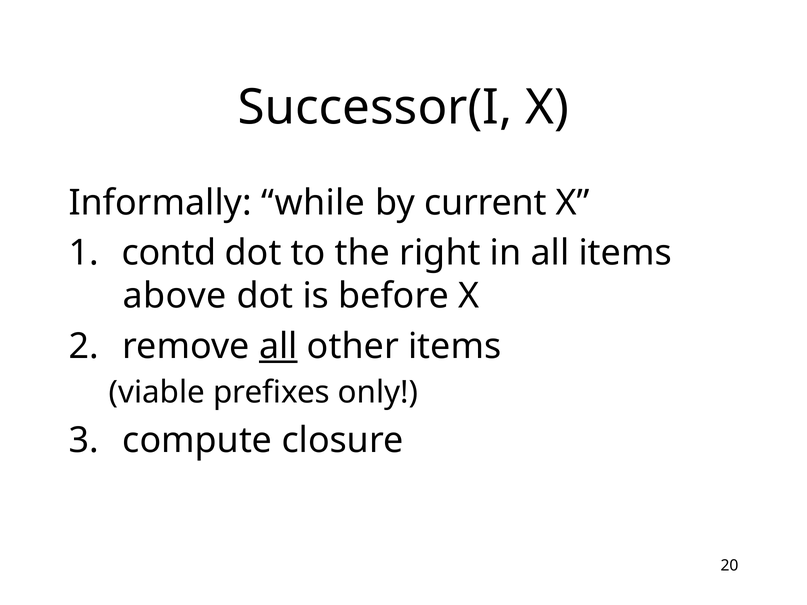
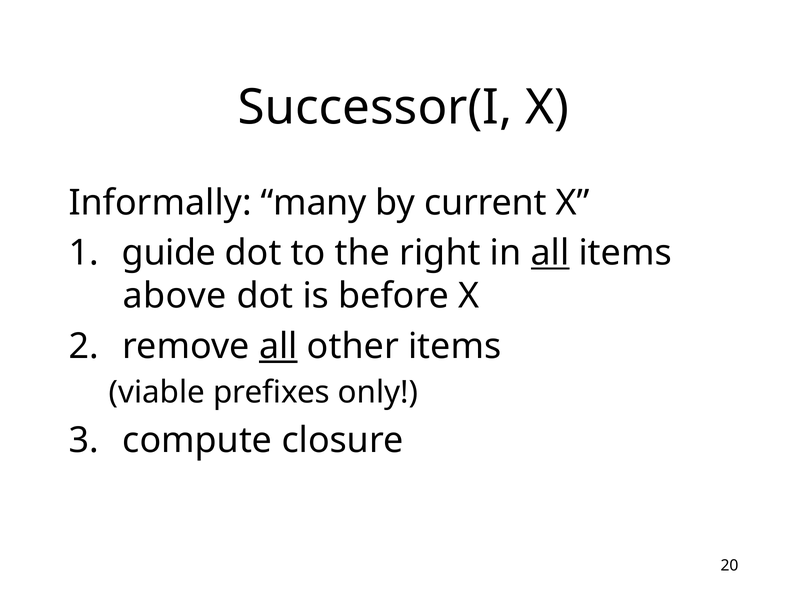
while: while -> many
contd: contd -> guide
all at (550, 253) underline: none -> present
